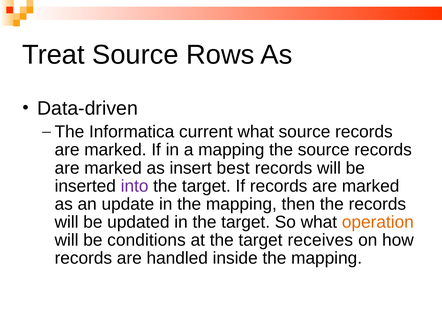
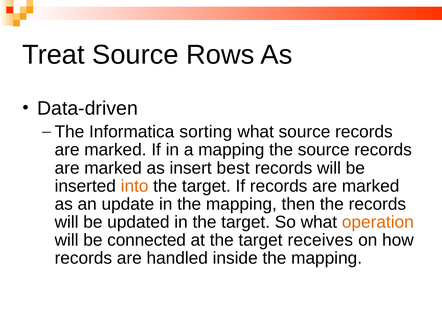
current: current -> sorting
into colour: purple -> orange
conditions: conditions -> connected
